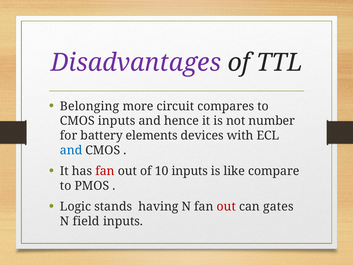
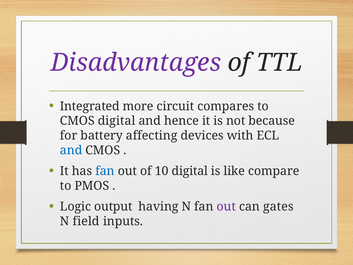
Belonging: Belonging -> Integrated
CMOS inputs: inputs -> digital
number: number -> because
elements: elements -> affecting
fan at (105, 171) colour: red -> blue
10 inputs: inputs -> digital
stands: stands -> output
out at (226, 207) colour: red -> purple
